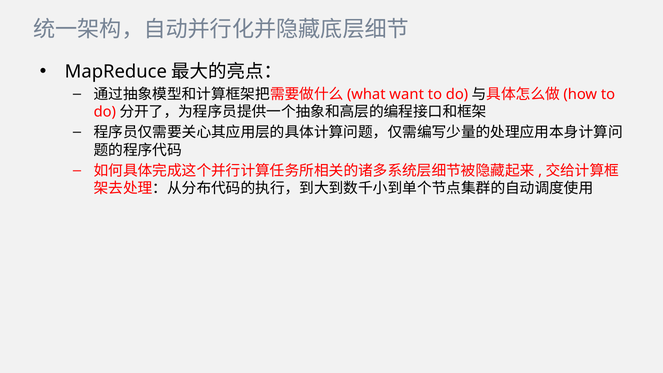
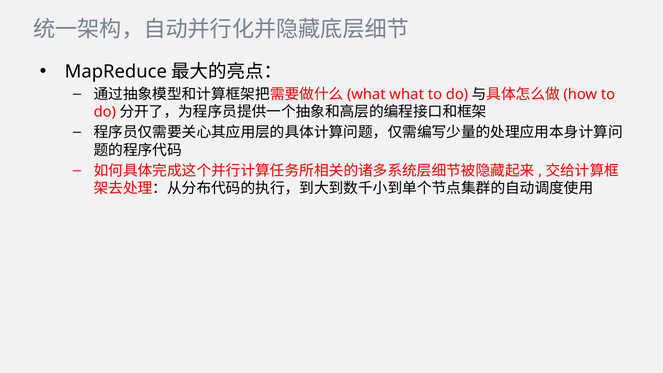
want: want -> what
